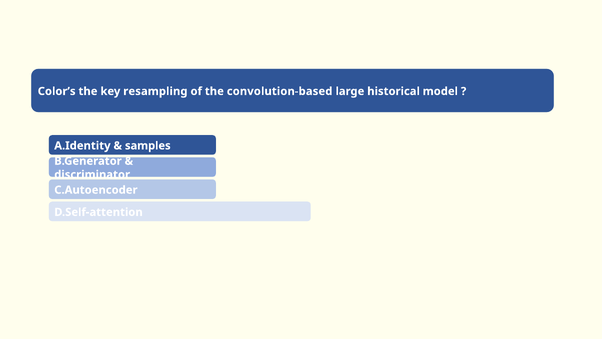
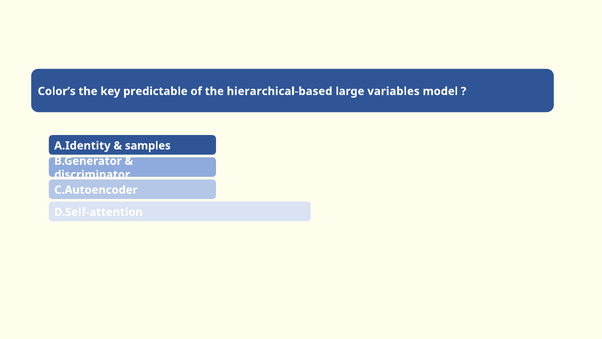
resampling: resampling -> predictable
convolution-based: convolution-based -> hierarchical-based
historical: historical -> variables
